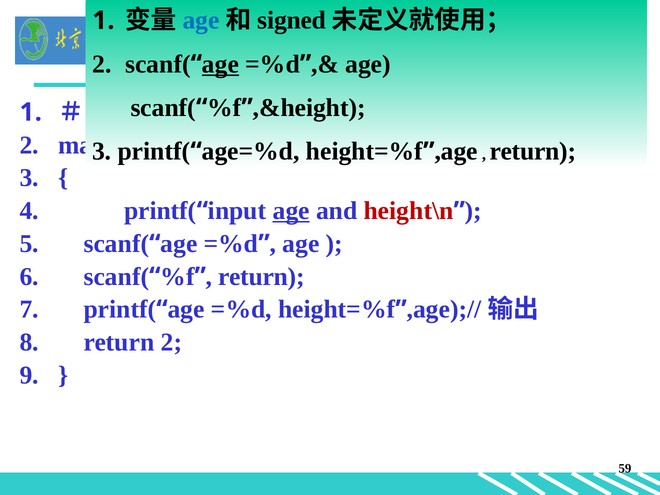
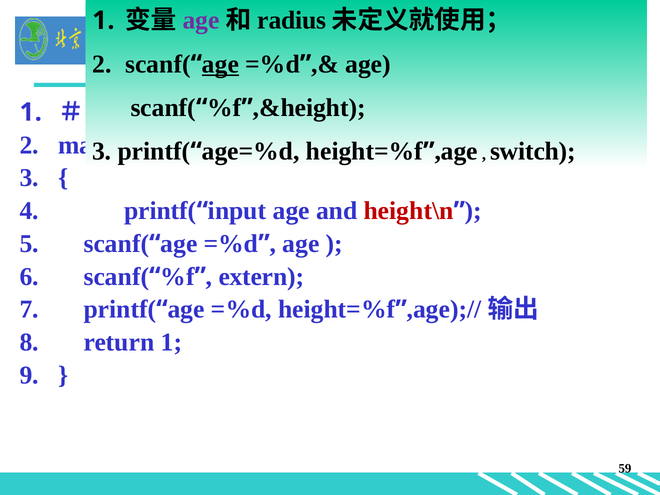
age at (201, 20) colour: blue -> purple
signed: signed -> radius
return at (533, 151): return -> switch
age at (291, 211) underline: present -> none
return at (261, 277): return -> extern
return 2: 2 -> 1
